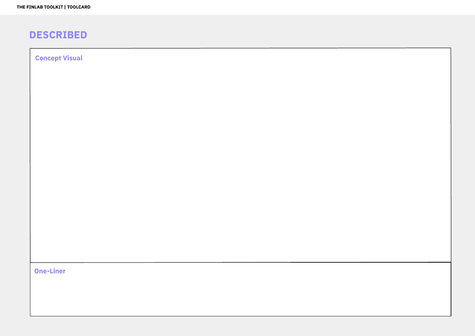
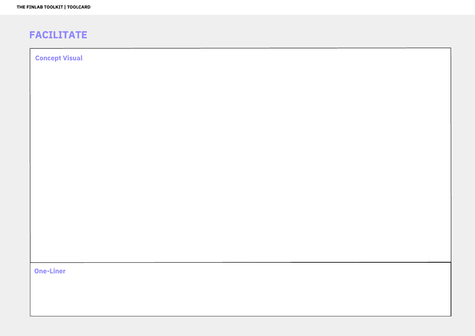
DESCRIBED: DESCRIBED -> FACILITATE
